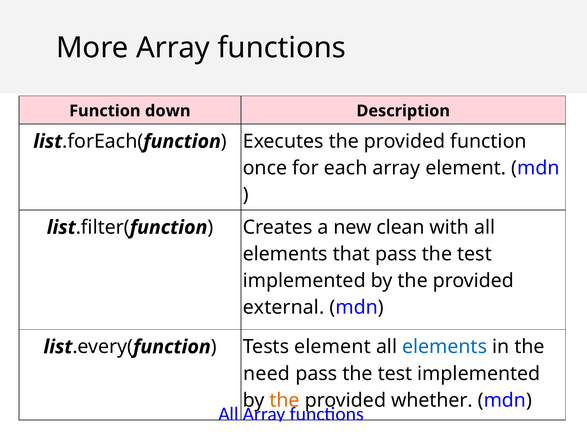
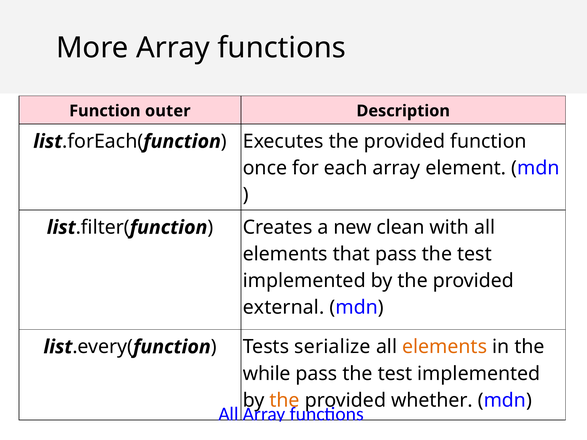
down: down -> outer
Tests element: element -> serialize
elements at (445, 347) colour: blue -> orange
need: need -> while
